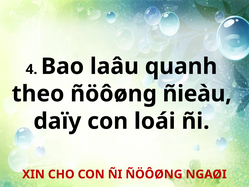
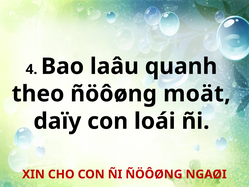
ñieàu: ñieàu -> moät
